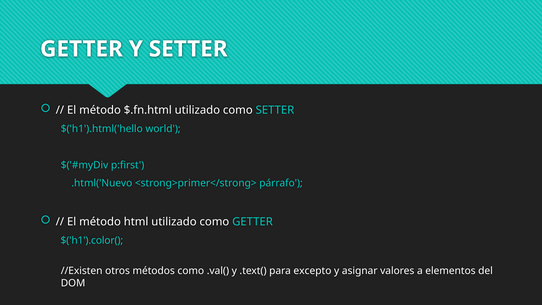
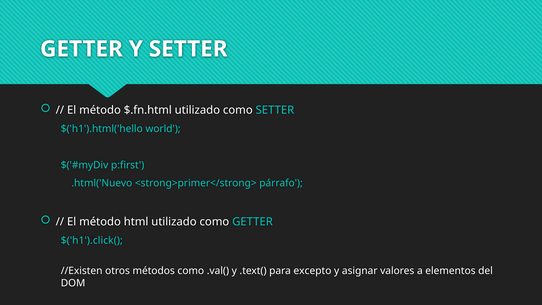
$('h1').color(: $('h1').color( -> $('h1').click(
